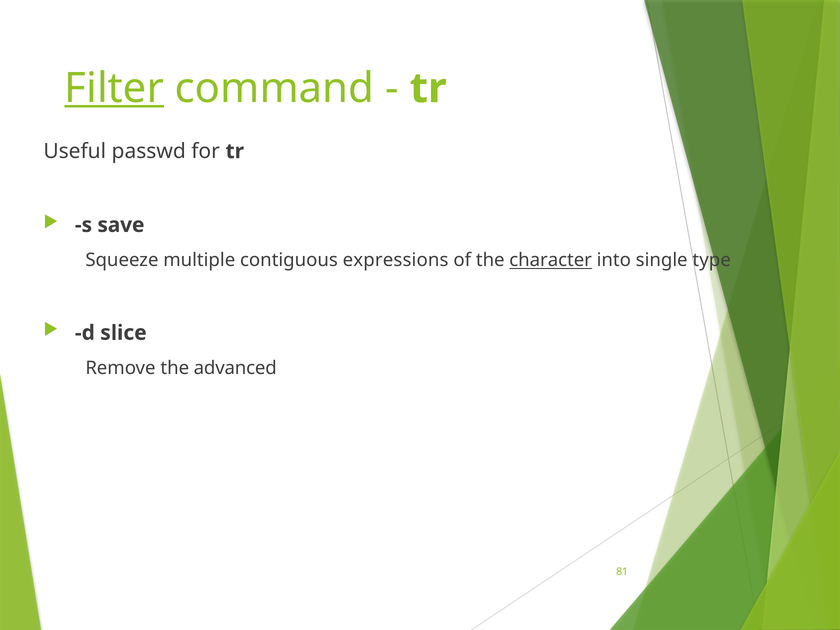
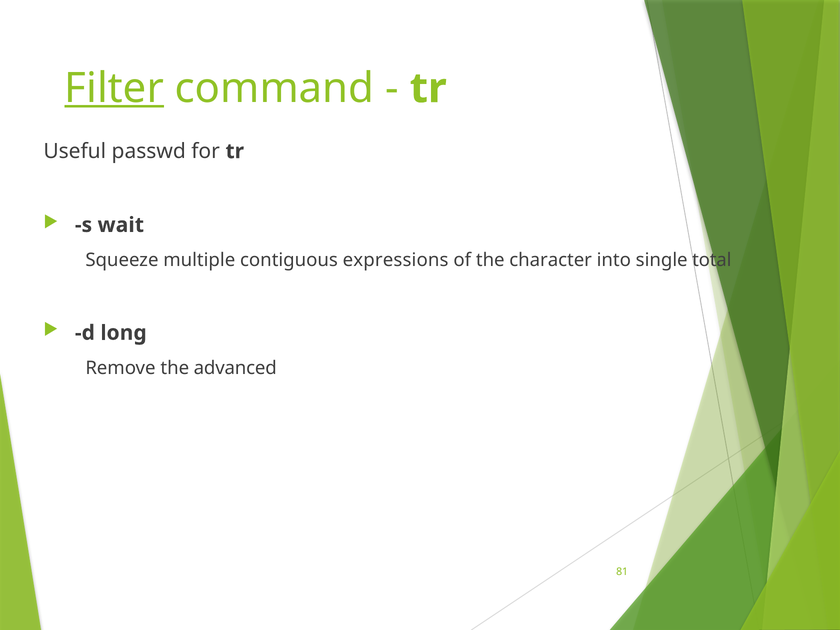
save: save -> wait
character underline: present -> none
type: type -> total
slice: slice -> long
